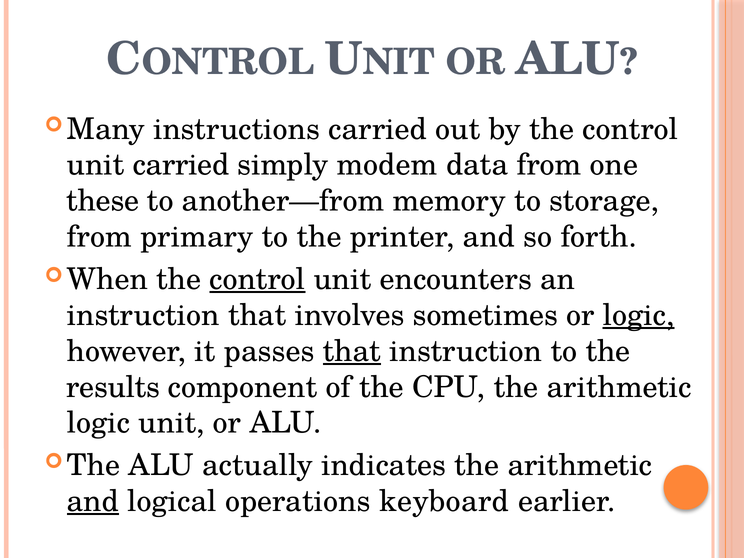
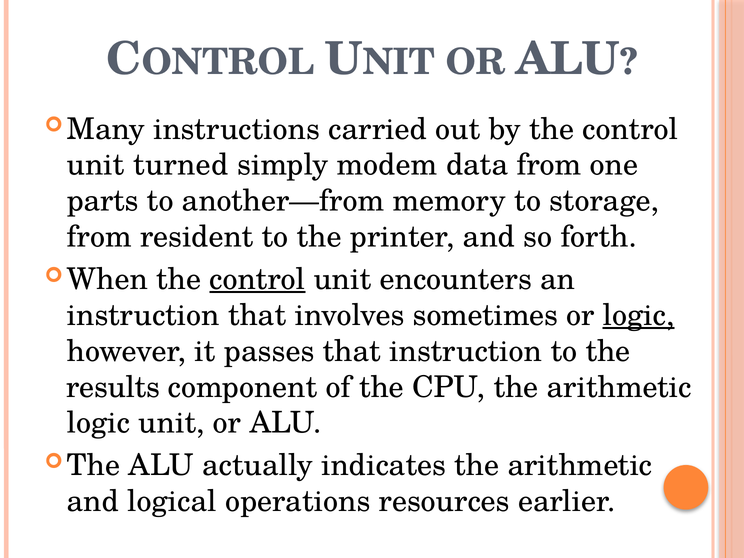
unit carried: carried -> turned
these: these -> parts
primary: primary -> resident
that at (352, 351) underline: present -> none
and at (93, 501) underline: present -> none
keyboard: keyboard -> resources
